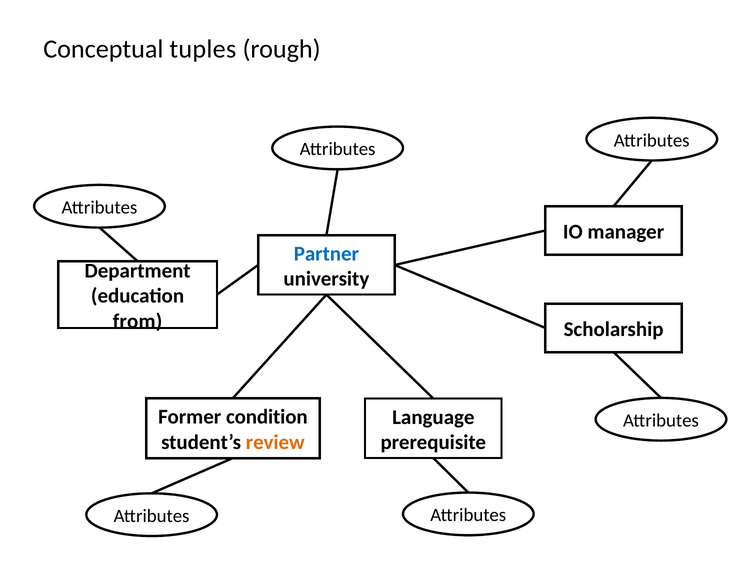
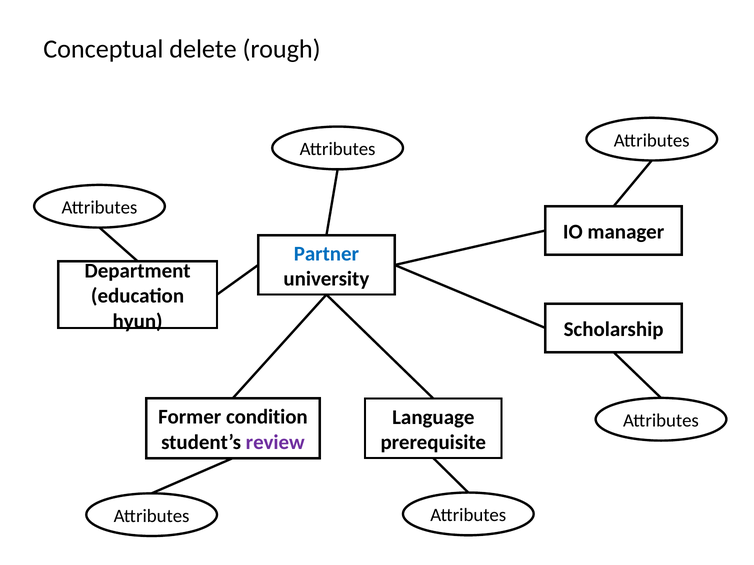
tuples: tuples -> delete
from: from -> hyun
review colour: orange -> purple
